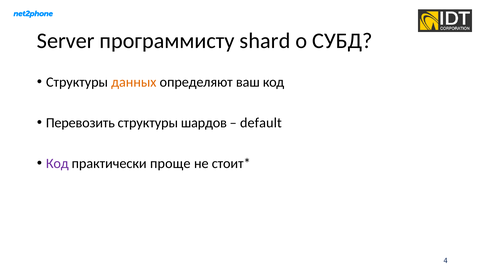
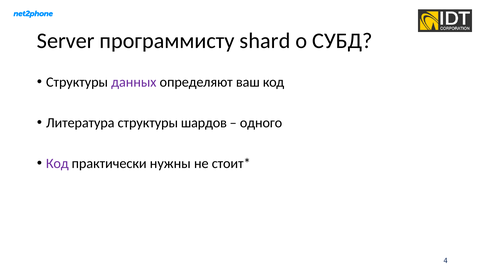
данных colour: orange -> purple
Перевозить: Перевозить -> Литература
default: default -> одного
проще: проще -> нужны
